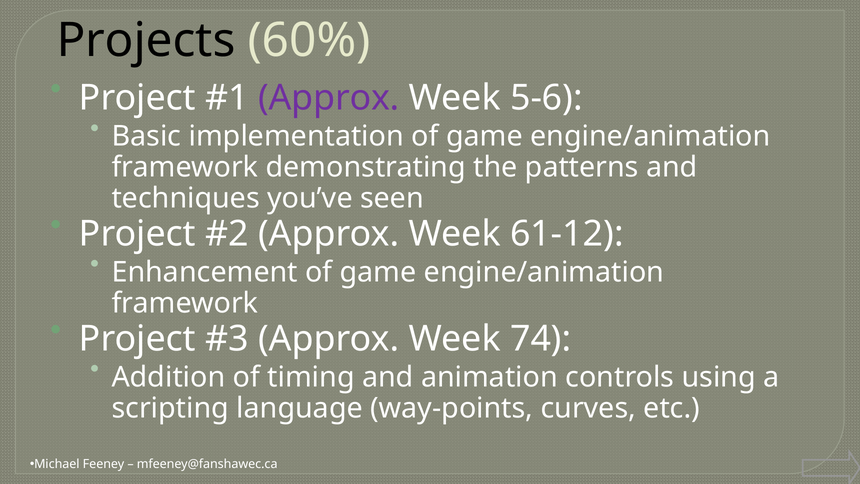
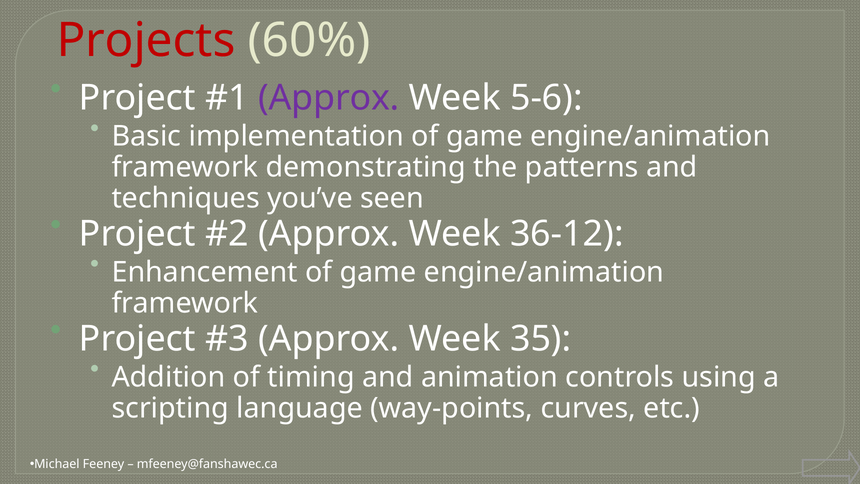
Projects colour: black -> red
61-12: 61-12 -> 36-12
74: 74 -> 35
